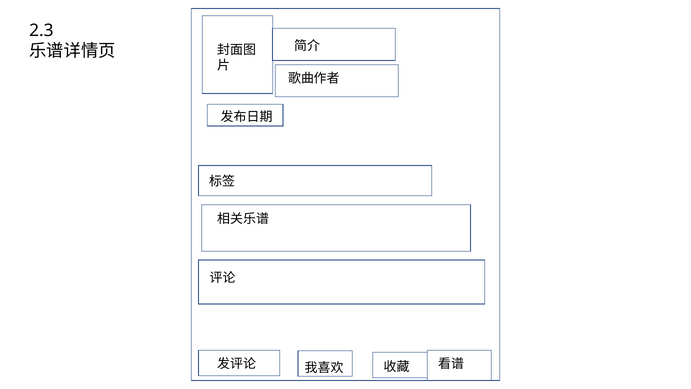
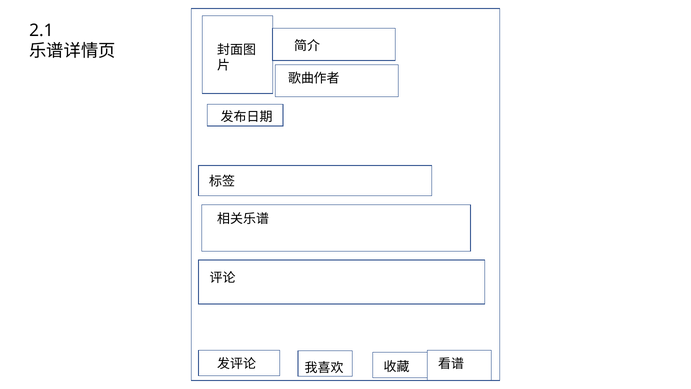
2.3: 2.3 -> 2.1
